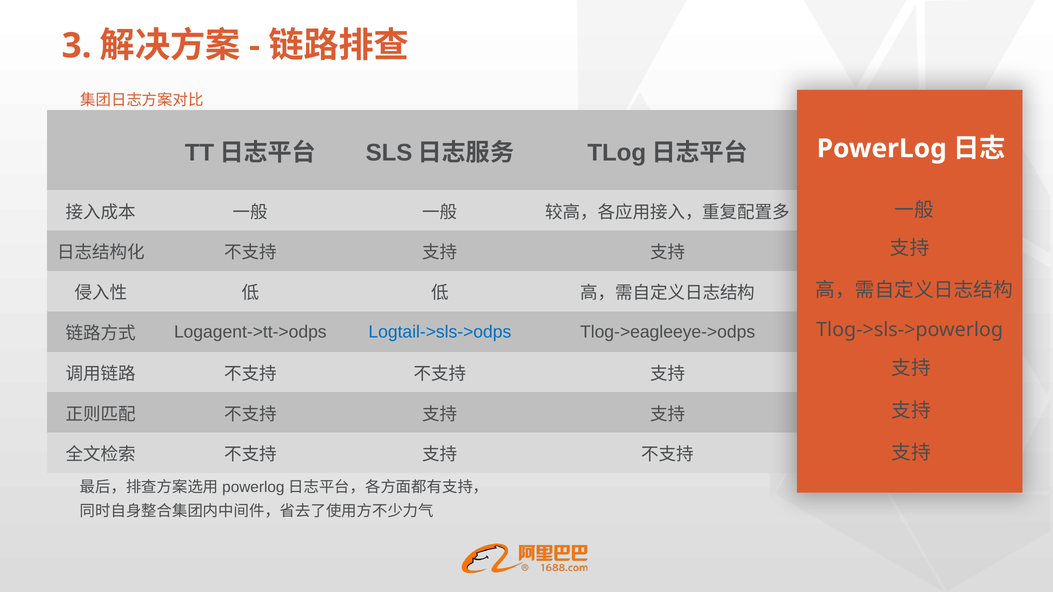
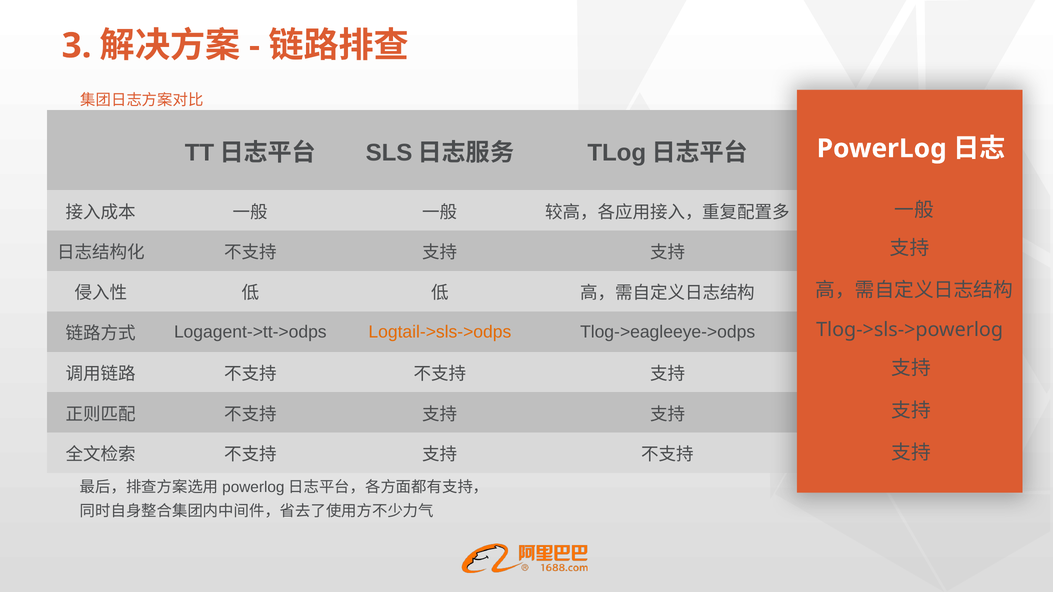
Logtail->sls->odps colour: blue -> orange
